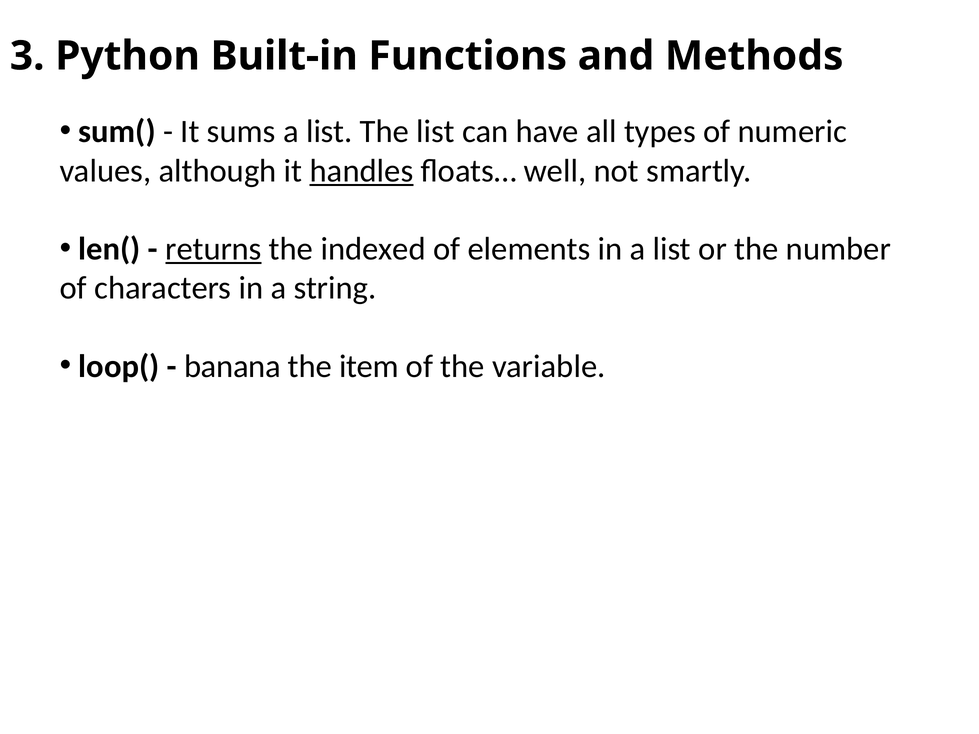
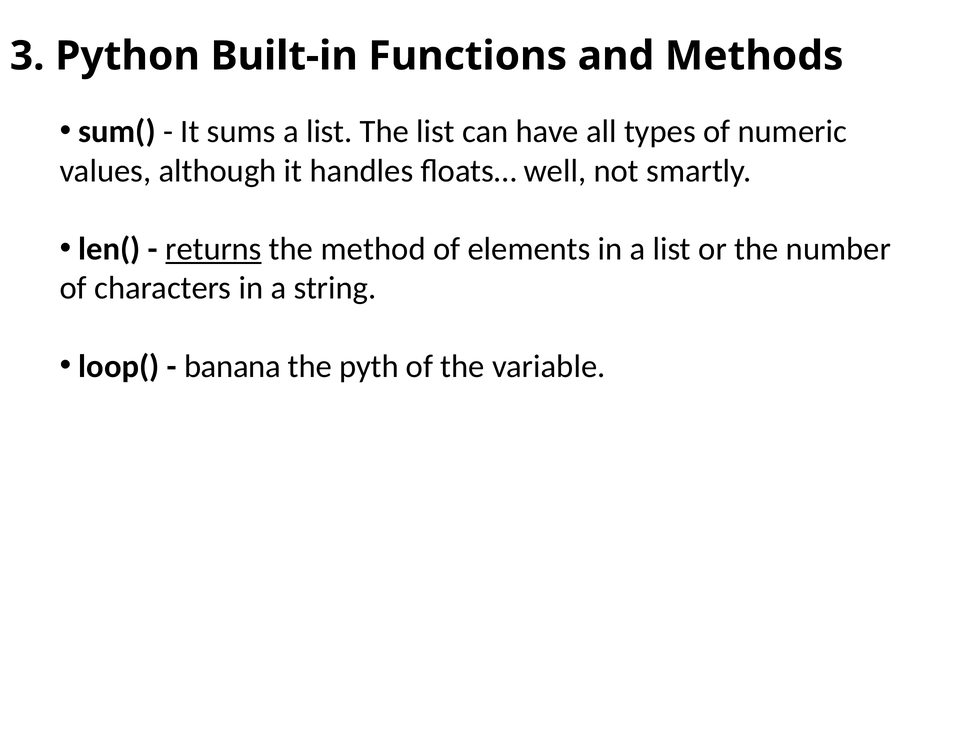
handles underline: present -> none
indexed: indexed -> method
item: item -> pyth
